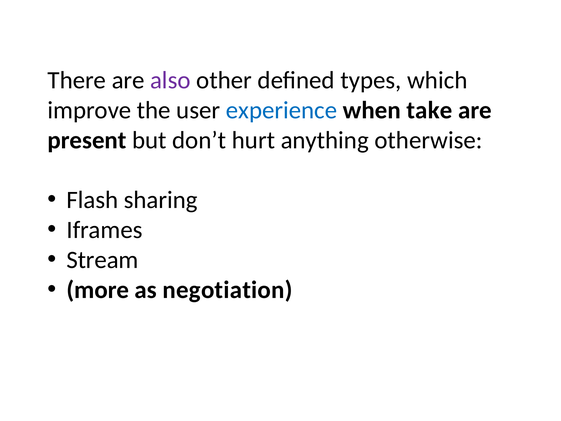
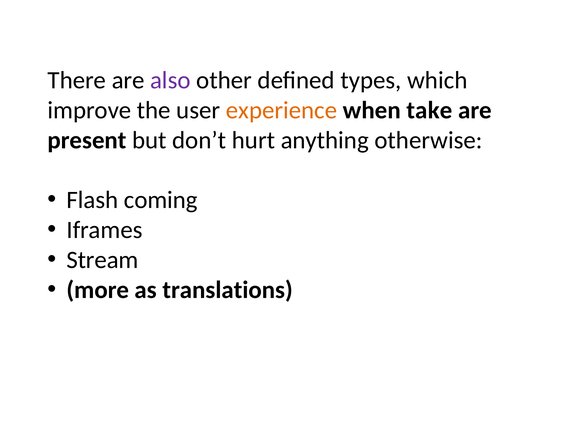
experience colour: blue -> orange
sharing: sharing -> coming
negotiation: negotiation -> translations
